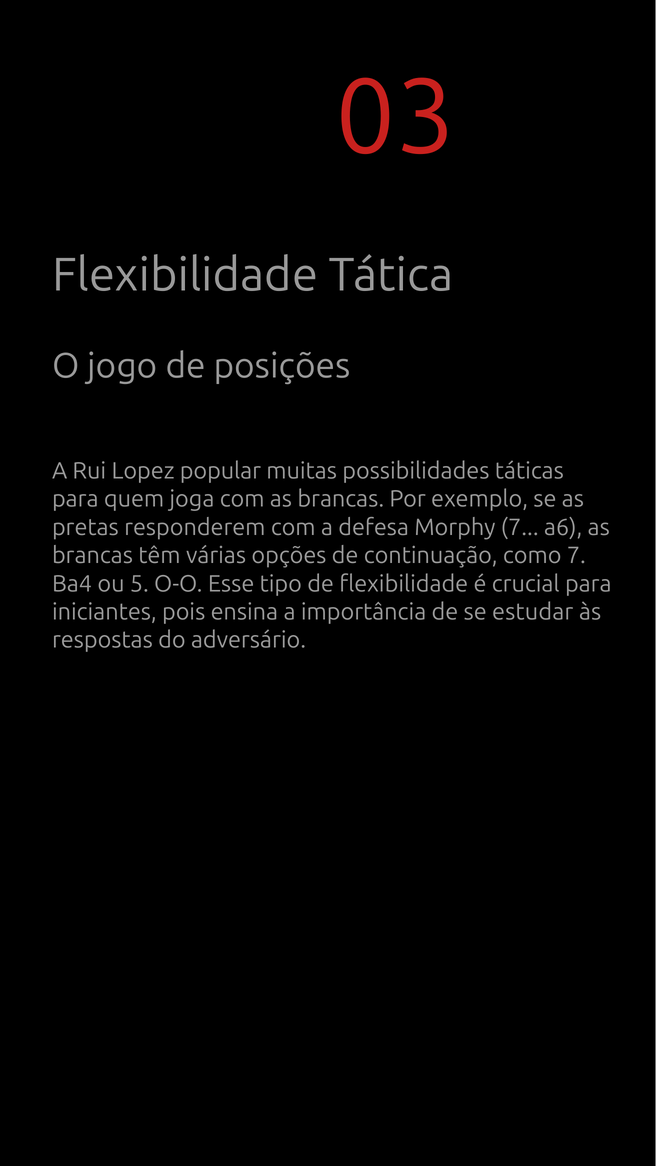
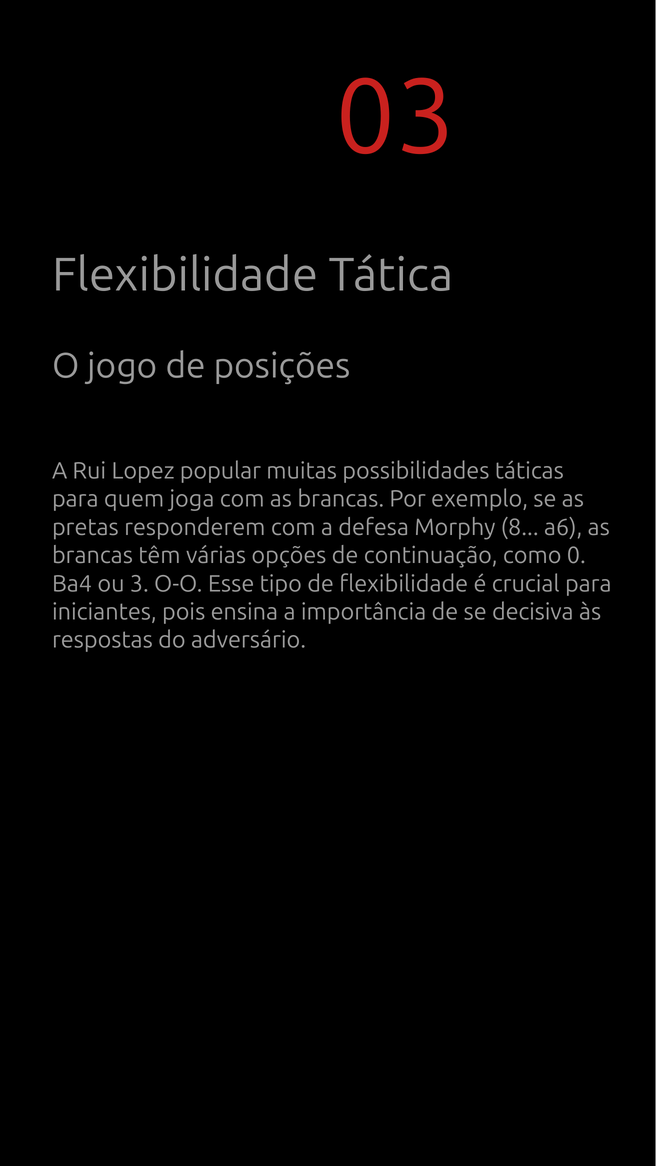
Morphy 7: 7 -> 8
como 7: 7 -> 0
5: 5 -> 3
estudar: estudar -> decisiva
